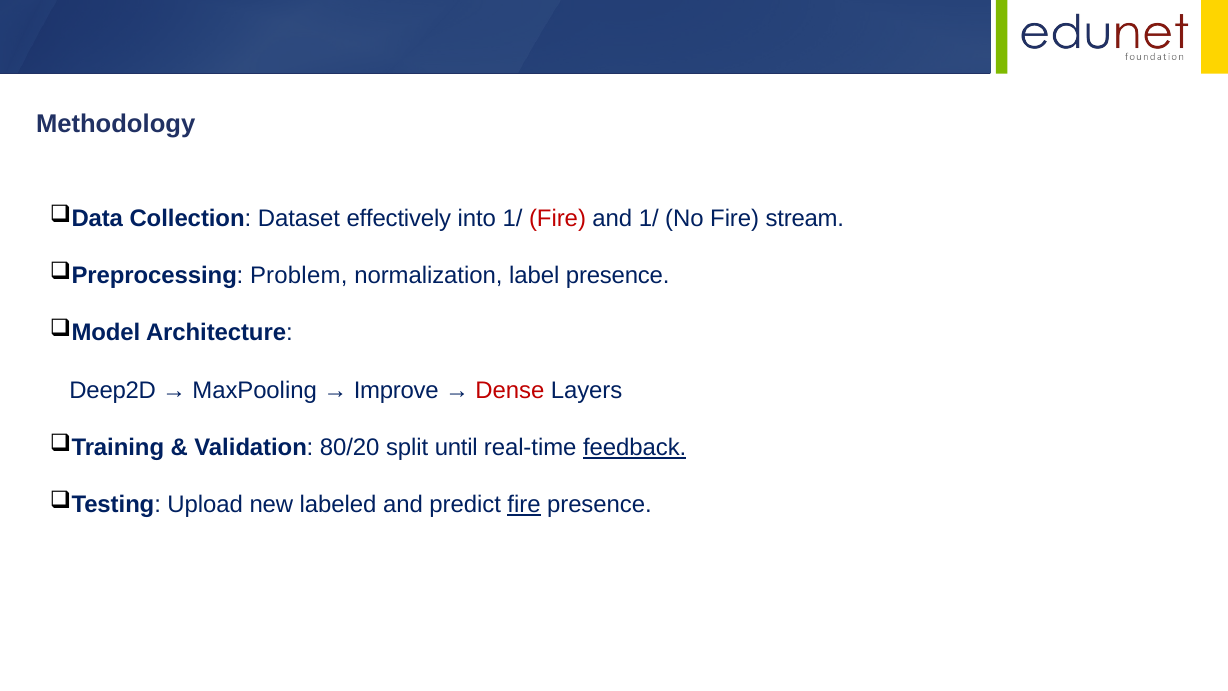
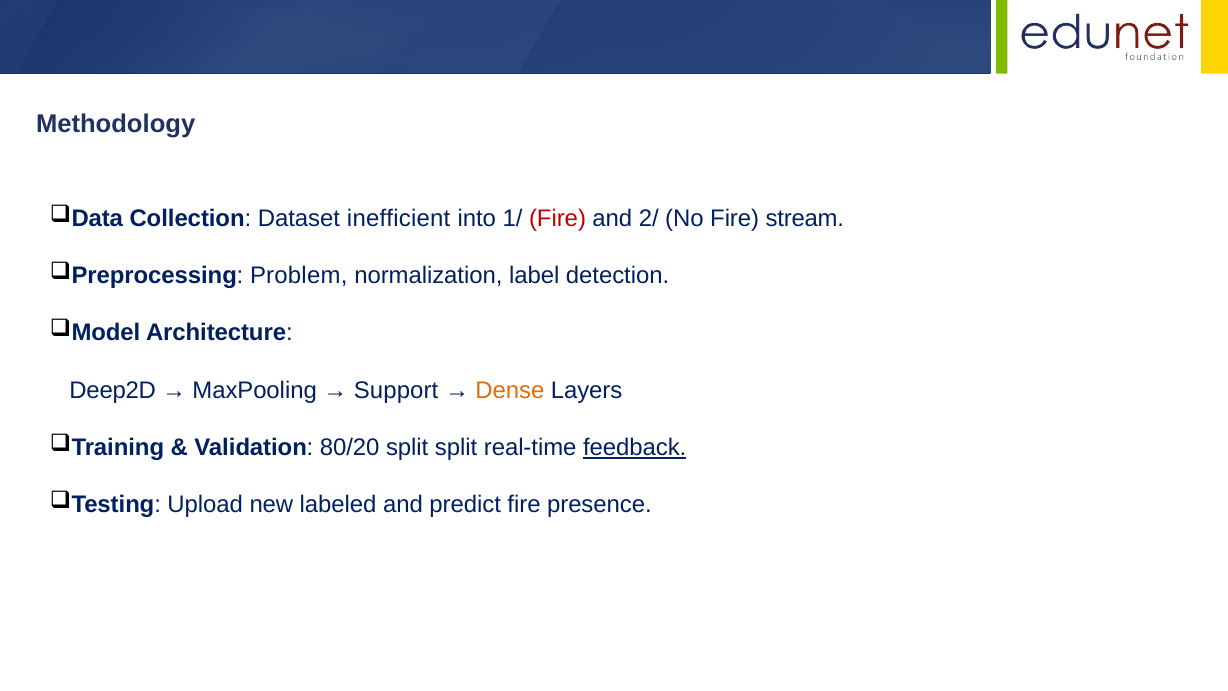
effectively: effectively -> inefficient
and 1/: 1/ -> 2/
label presence: presence -> detection
Improve: Improve -> Support
Dense colour: red -> orange
split until: until -> split
fire at (524, 505) underline: present -> none
